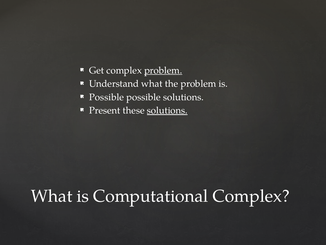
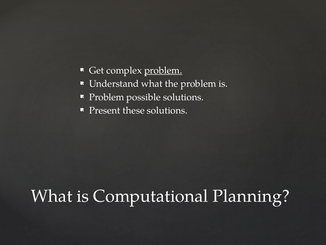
Possible at (107, 97): Possible -> Problem
solutions at (167, 110) underline: present -> none
Computational Complex: Complex -> Planning
